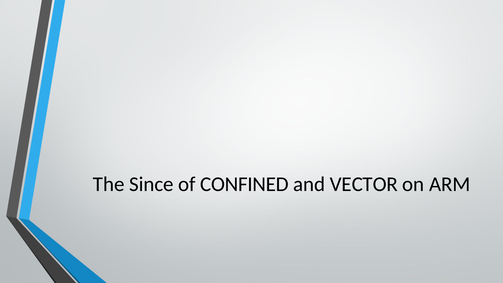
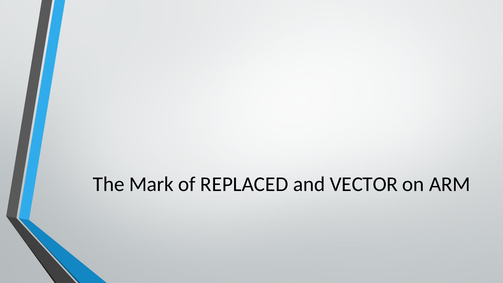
Since: Since -> Mark
CONFINED: CONFINED -> REPLACED
